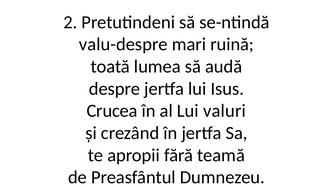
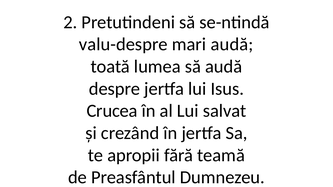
mari ruină: ruină -> audă
valuri: valuri -> salvat
